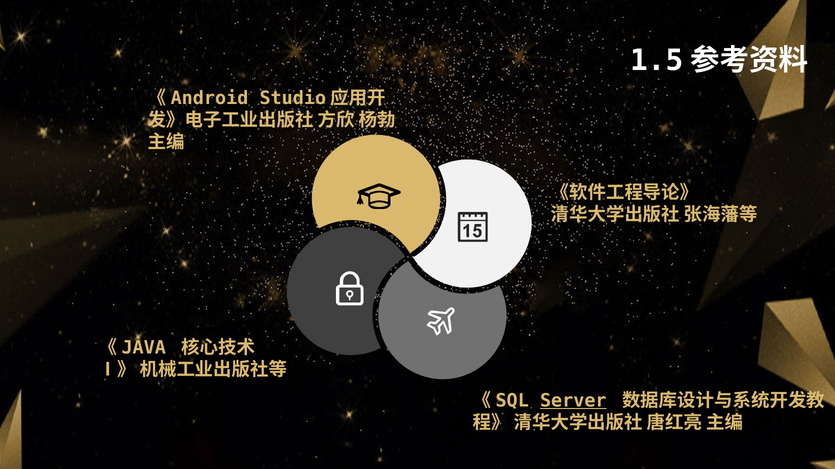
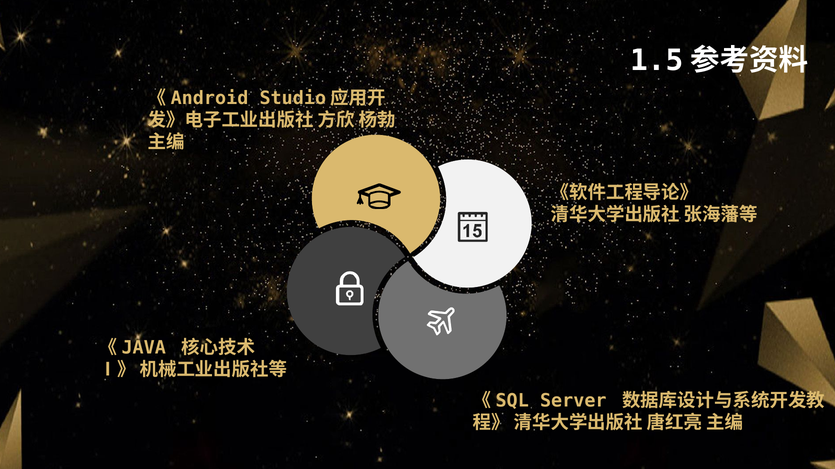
Server underline: present -> none
